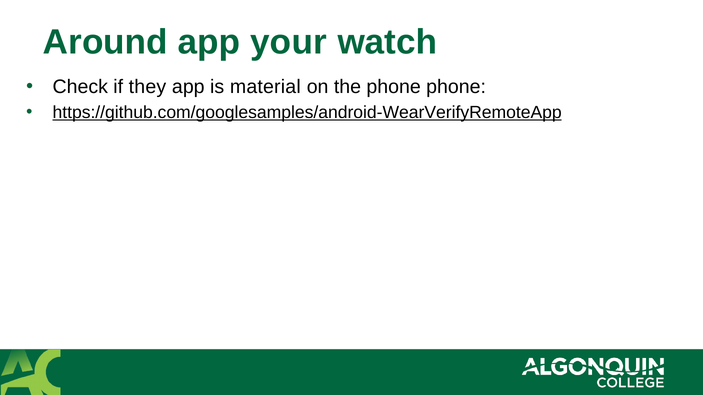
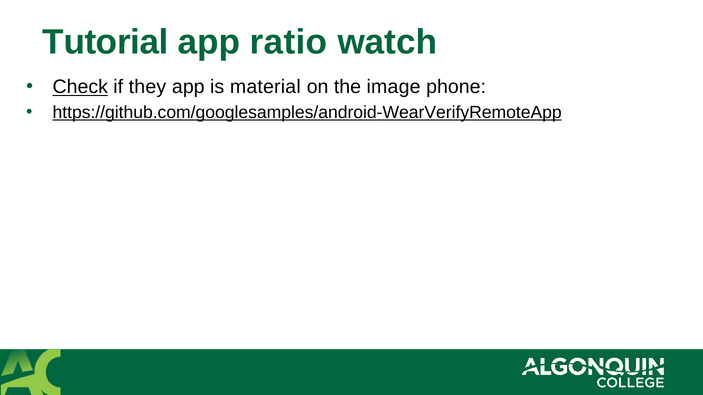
Around: Around -> Tutorial
your: your -> ratio
Check underline: none -> present
the phone: phone -> image
